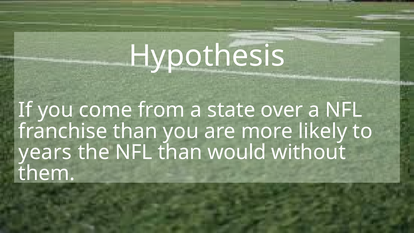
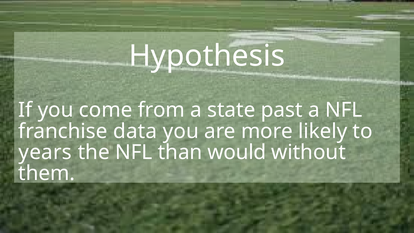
over: over -> past
franchise than: than -> data
